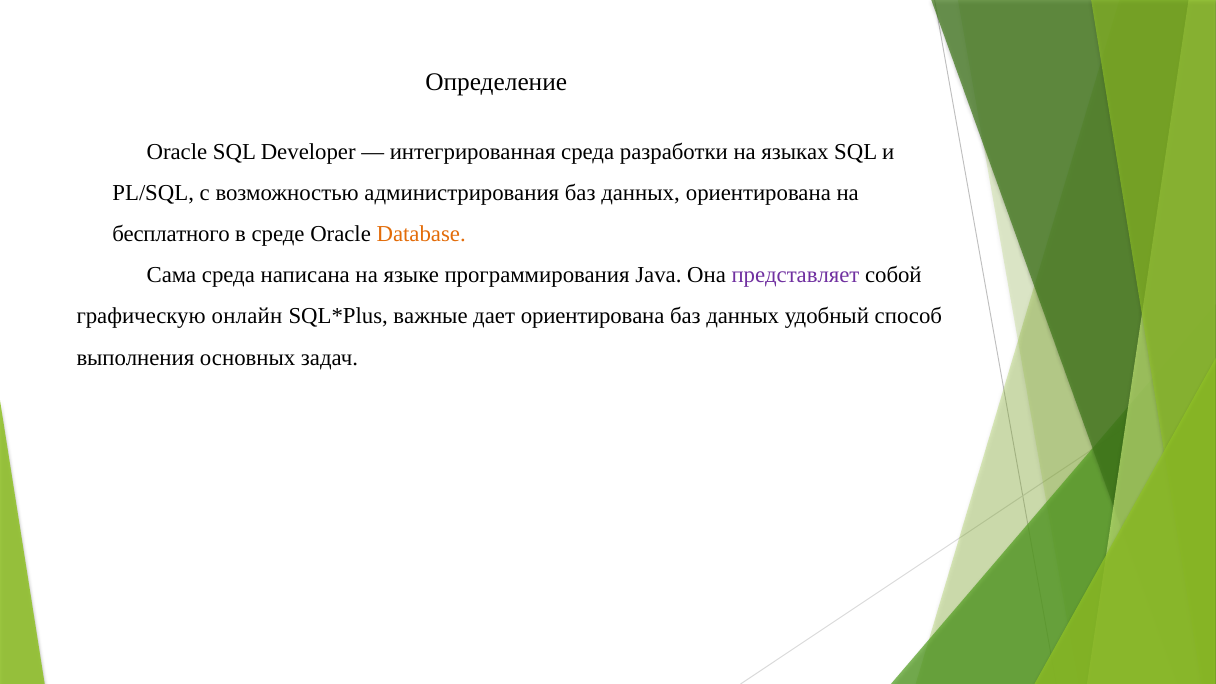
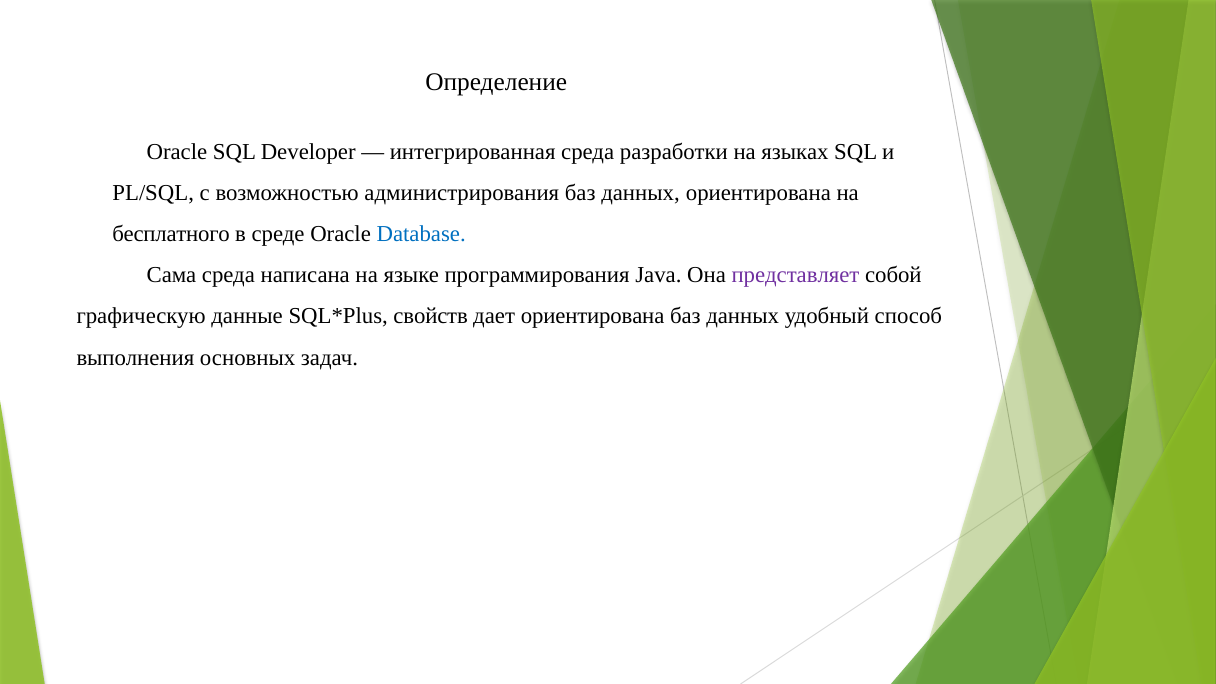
Database colour: orange -> blue
онлайн: онлайн -> данные
важные: важные -> свойств
